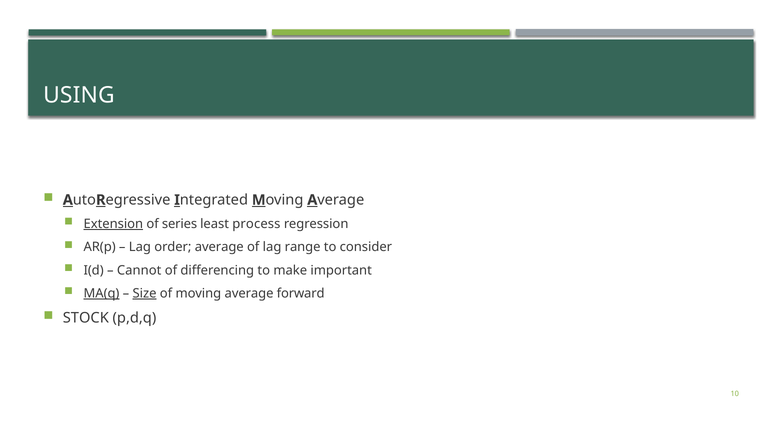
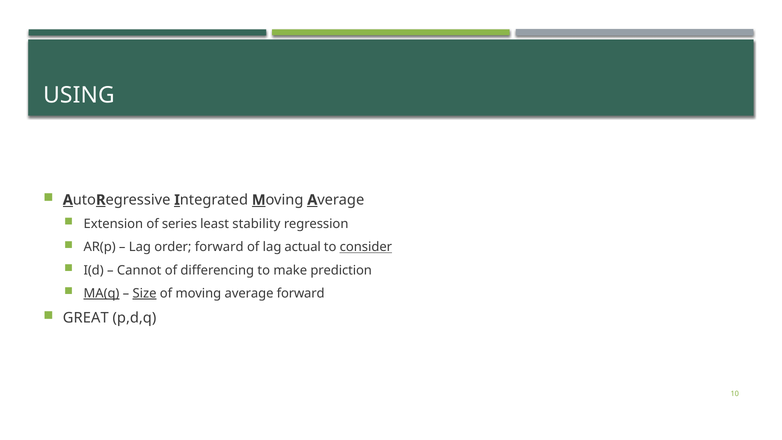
Extension underline: present -> none
process: process -> stability
order average: average -> forward
range: range -> actual
consider underline: none -> present
important: important -> prediction
STOCK: STOCK -> GREAT
